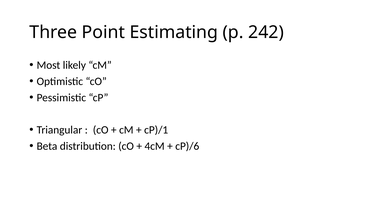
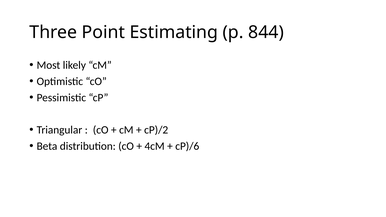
242: 242 -> 844
cP)/1: cP)/1 -> cP)/2
